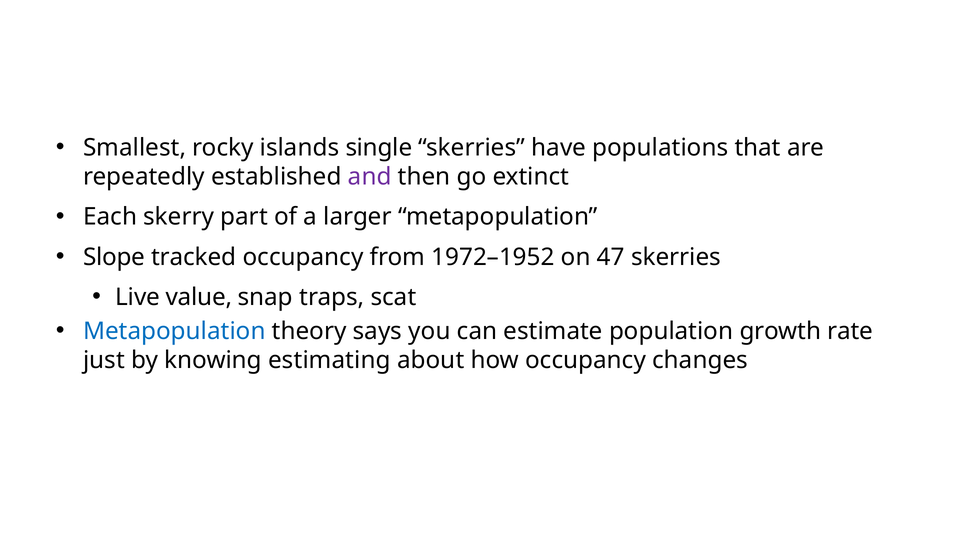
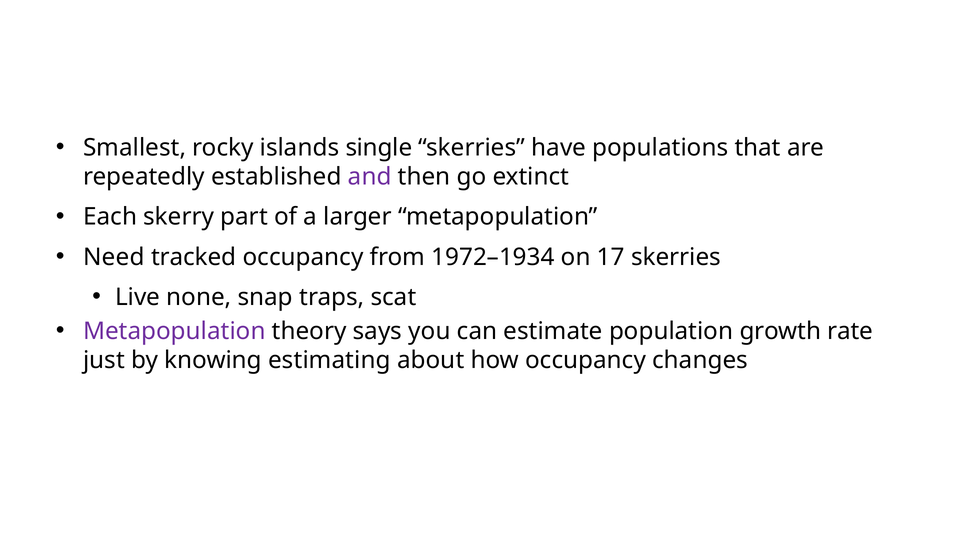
Slope: Slope -> Need
1972–1952: 1972–1952 -> 1972–1934
47: 47 -> 17
value: value -> none
Metapopulation at (174, 331) colour: blue -> purple
